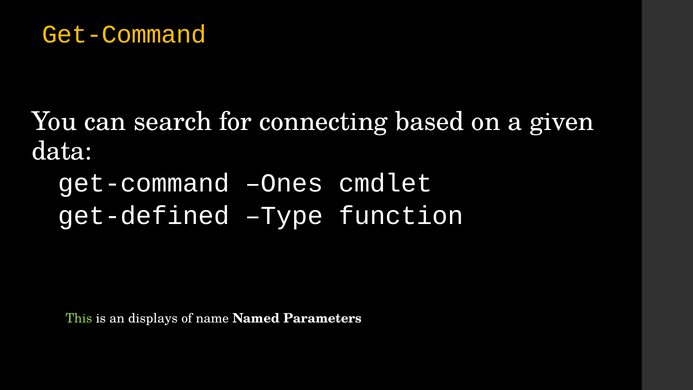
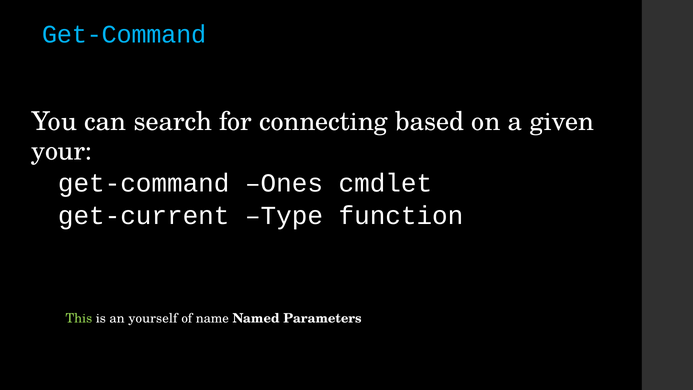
Get-Command at (124, 34) colour: yellow -> light blue
data: data -> your
get-defined: get-defined -> get-current
displays: displays -> yourself
